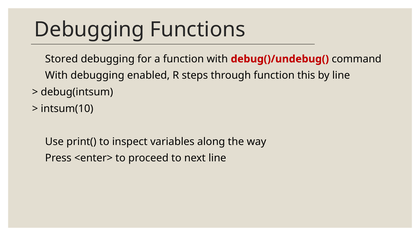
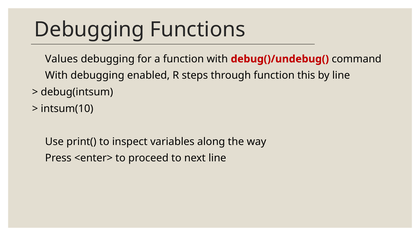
Stored: Stored -> Values
